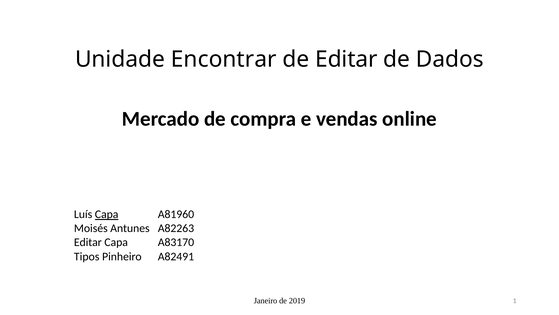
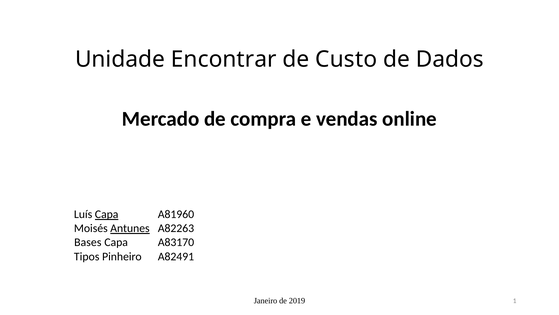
de Editar: Editar -> Custo
Antunes underline: none -> present
Editar at (88, 242): Editar -> Bases
